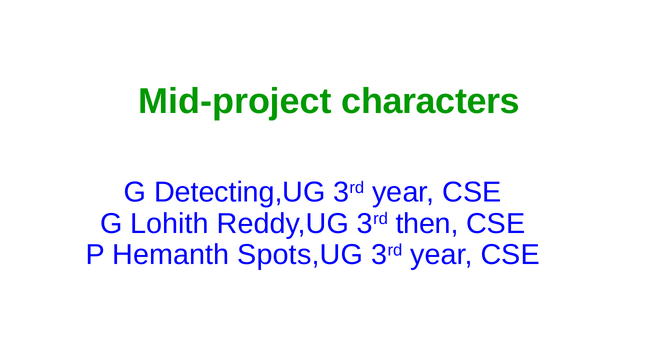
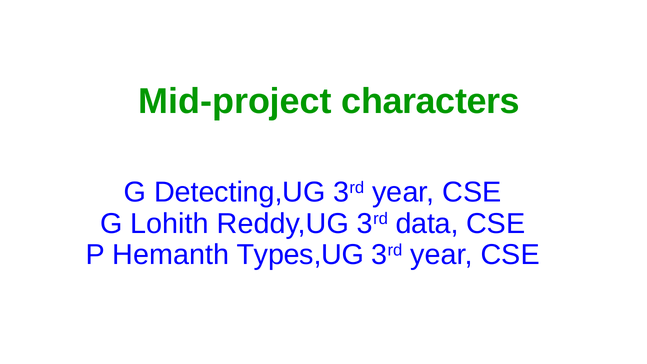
then: then -> data
Spots,UG: Spots,UG -> Types,UG
